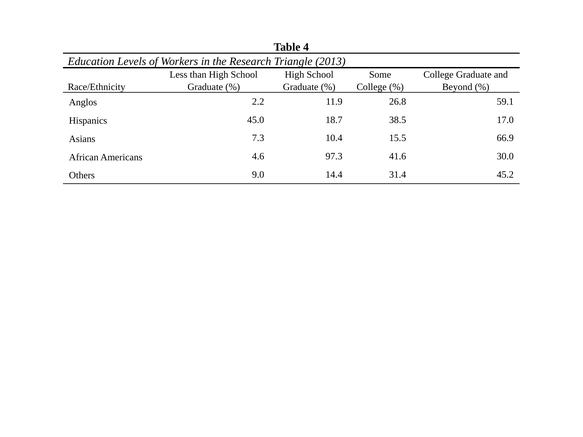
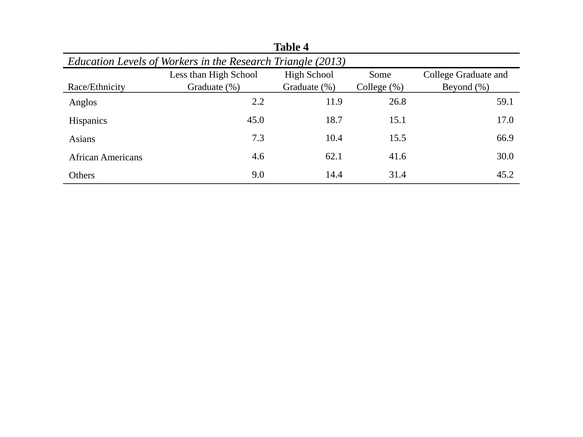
38.5: 38.5 -> 15.1
97.3: 97.3 -> 62.1
